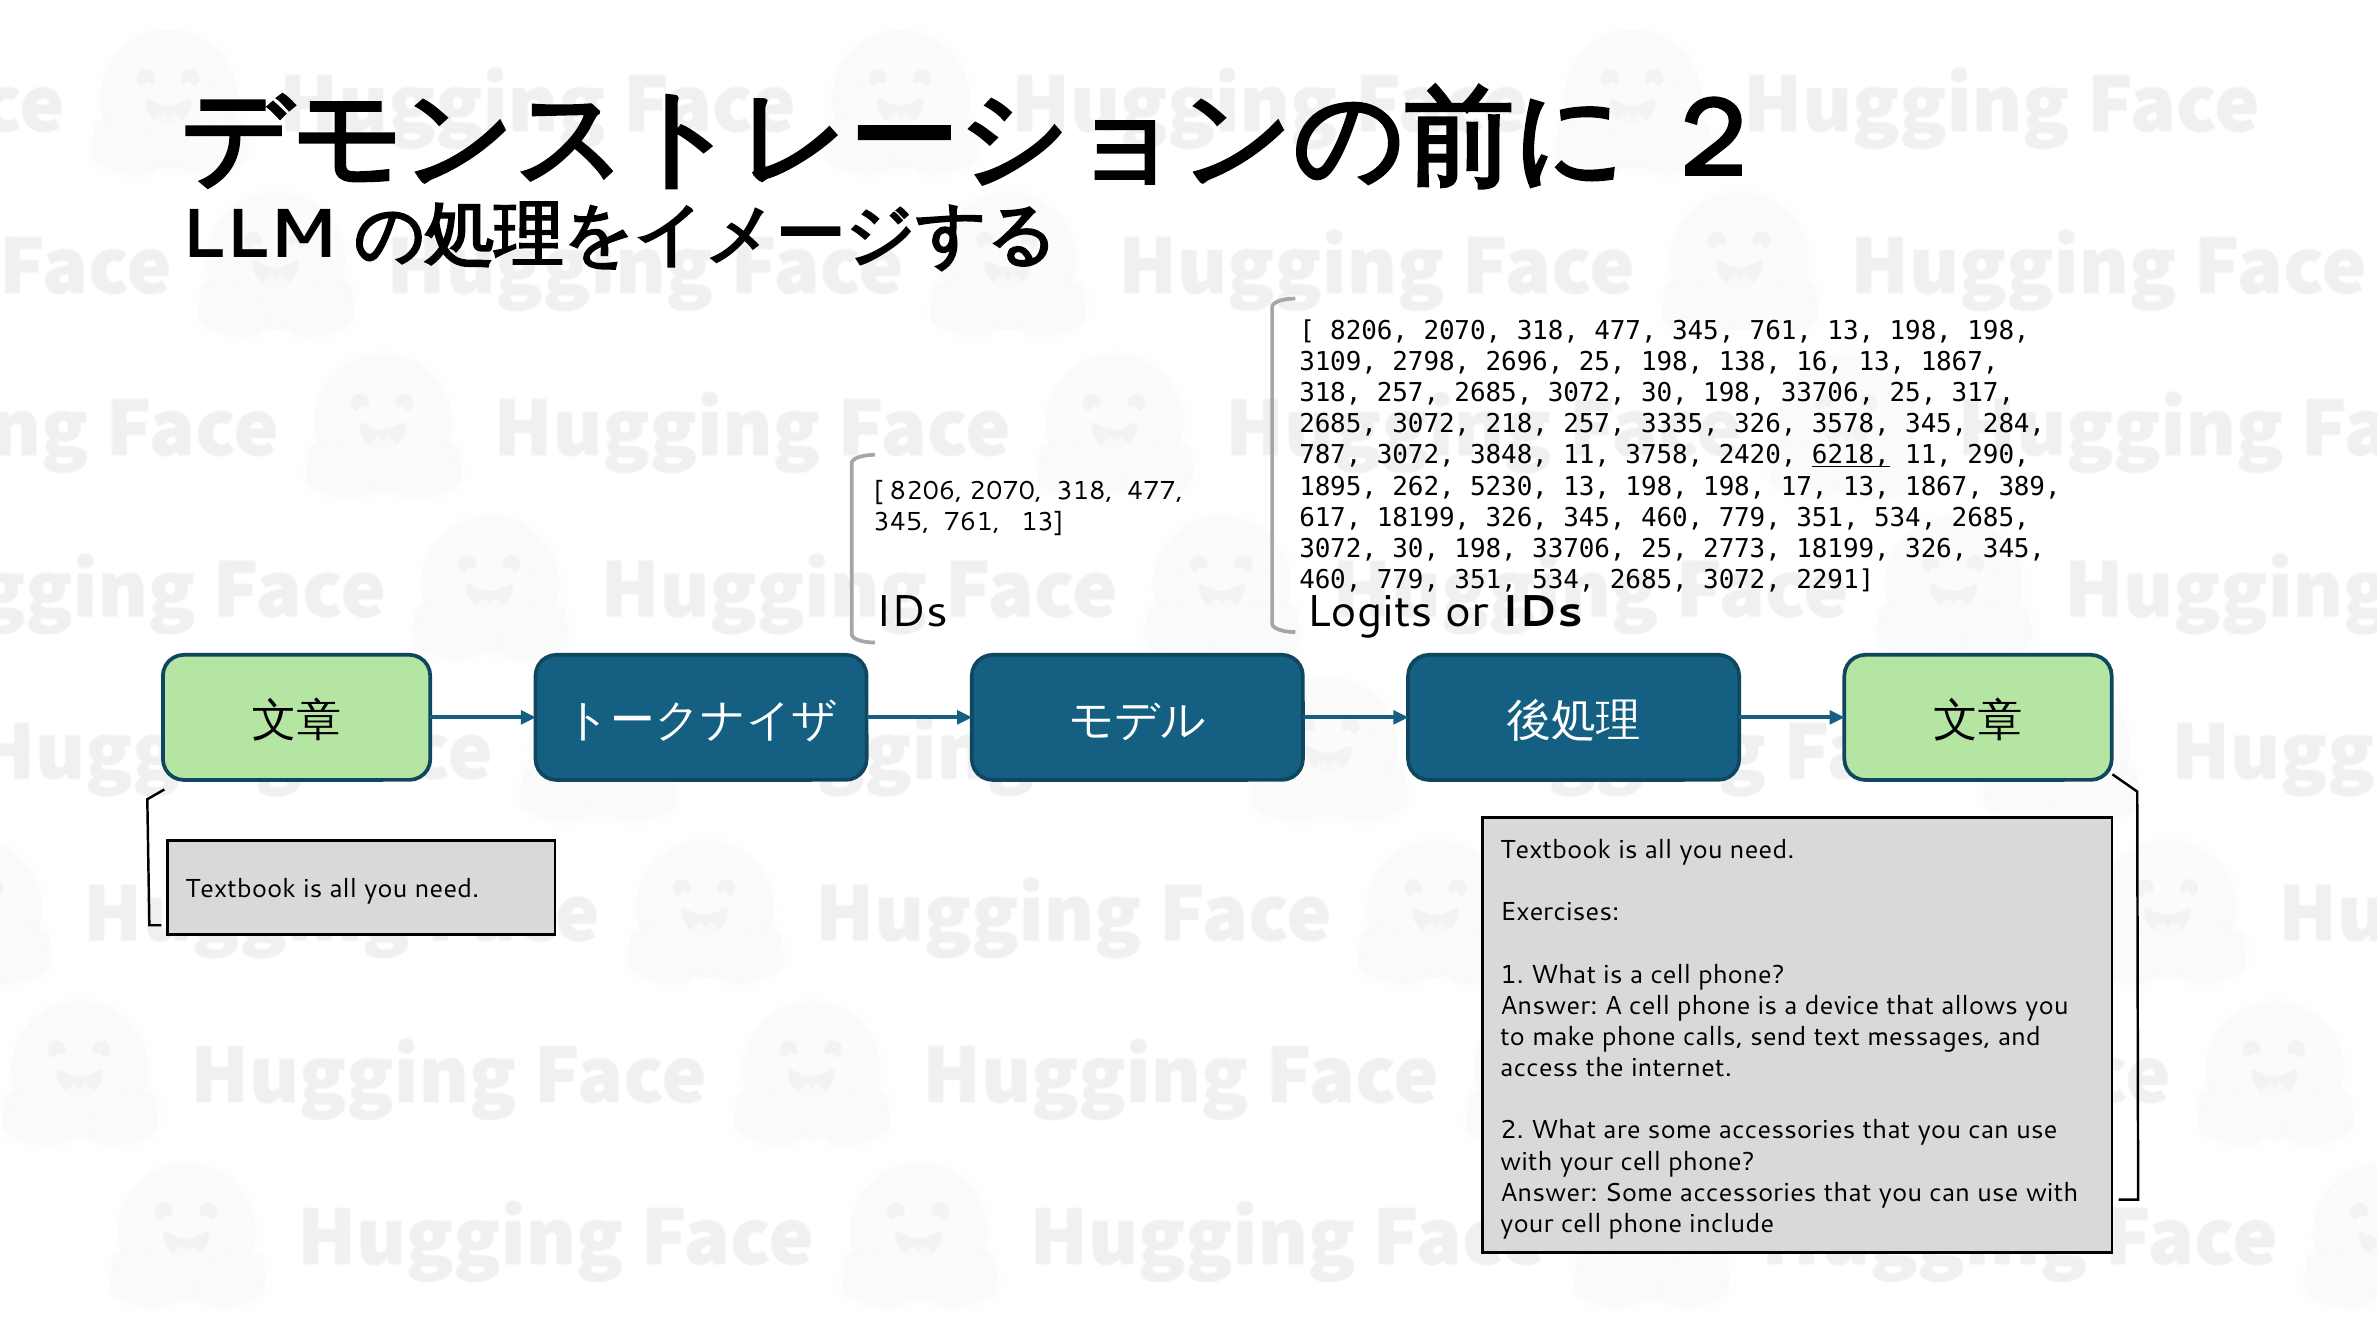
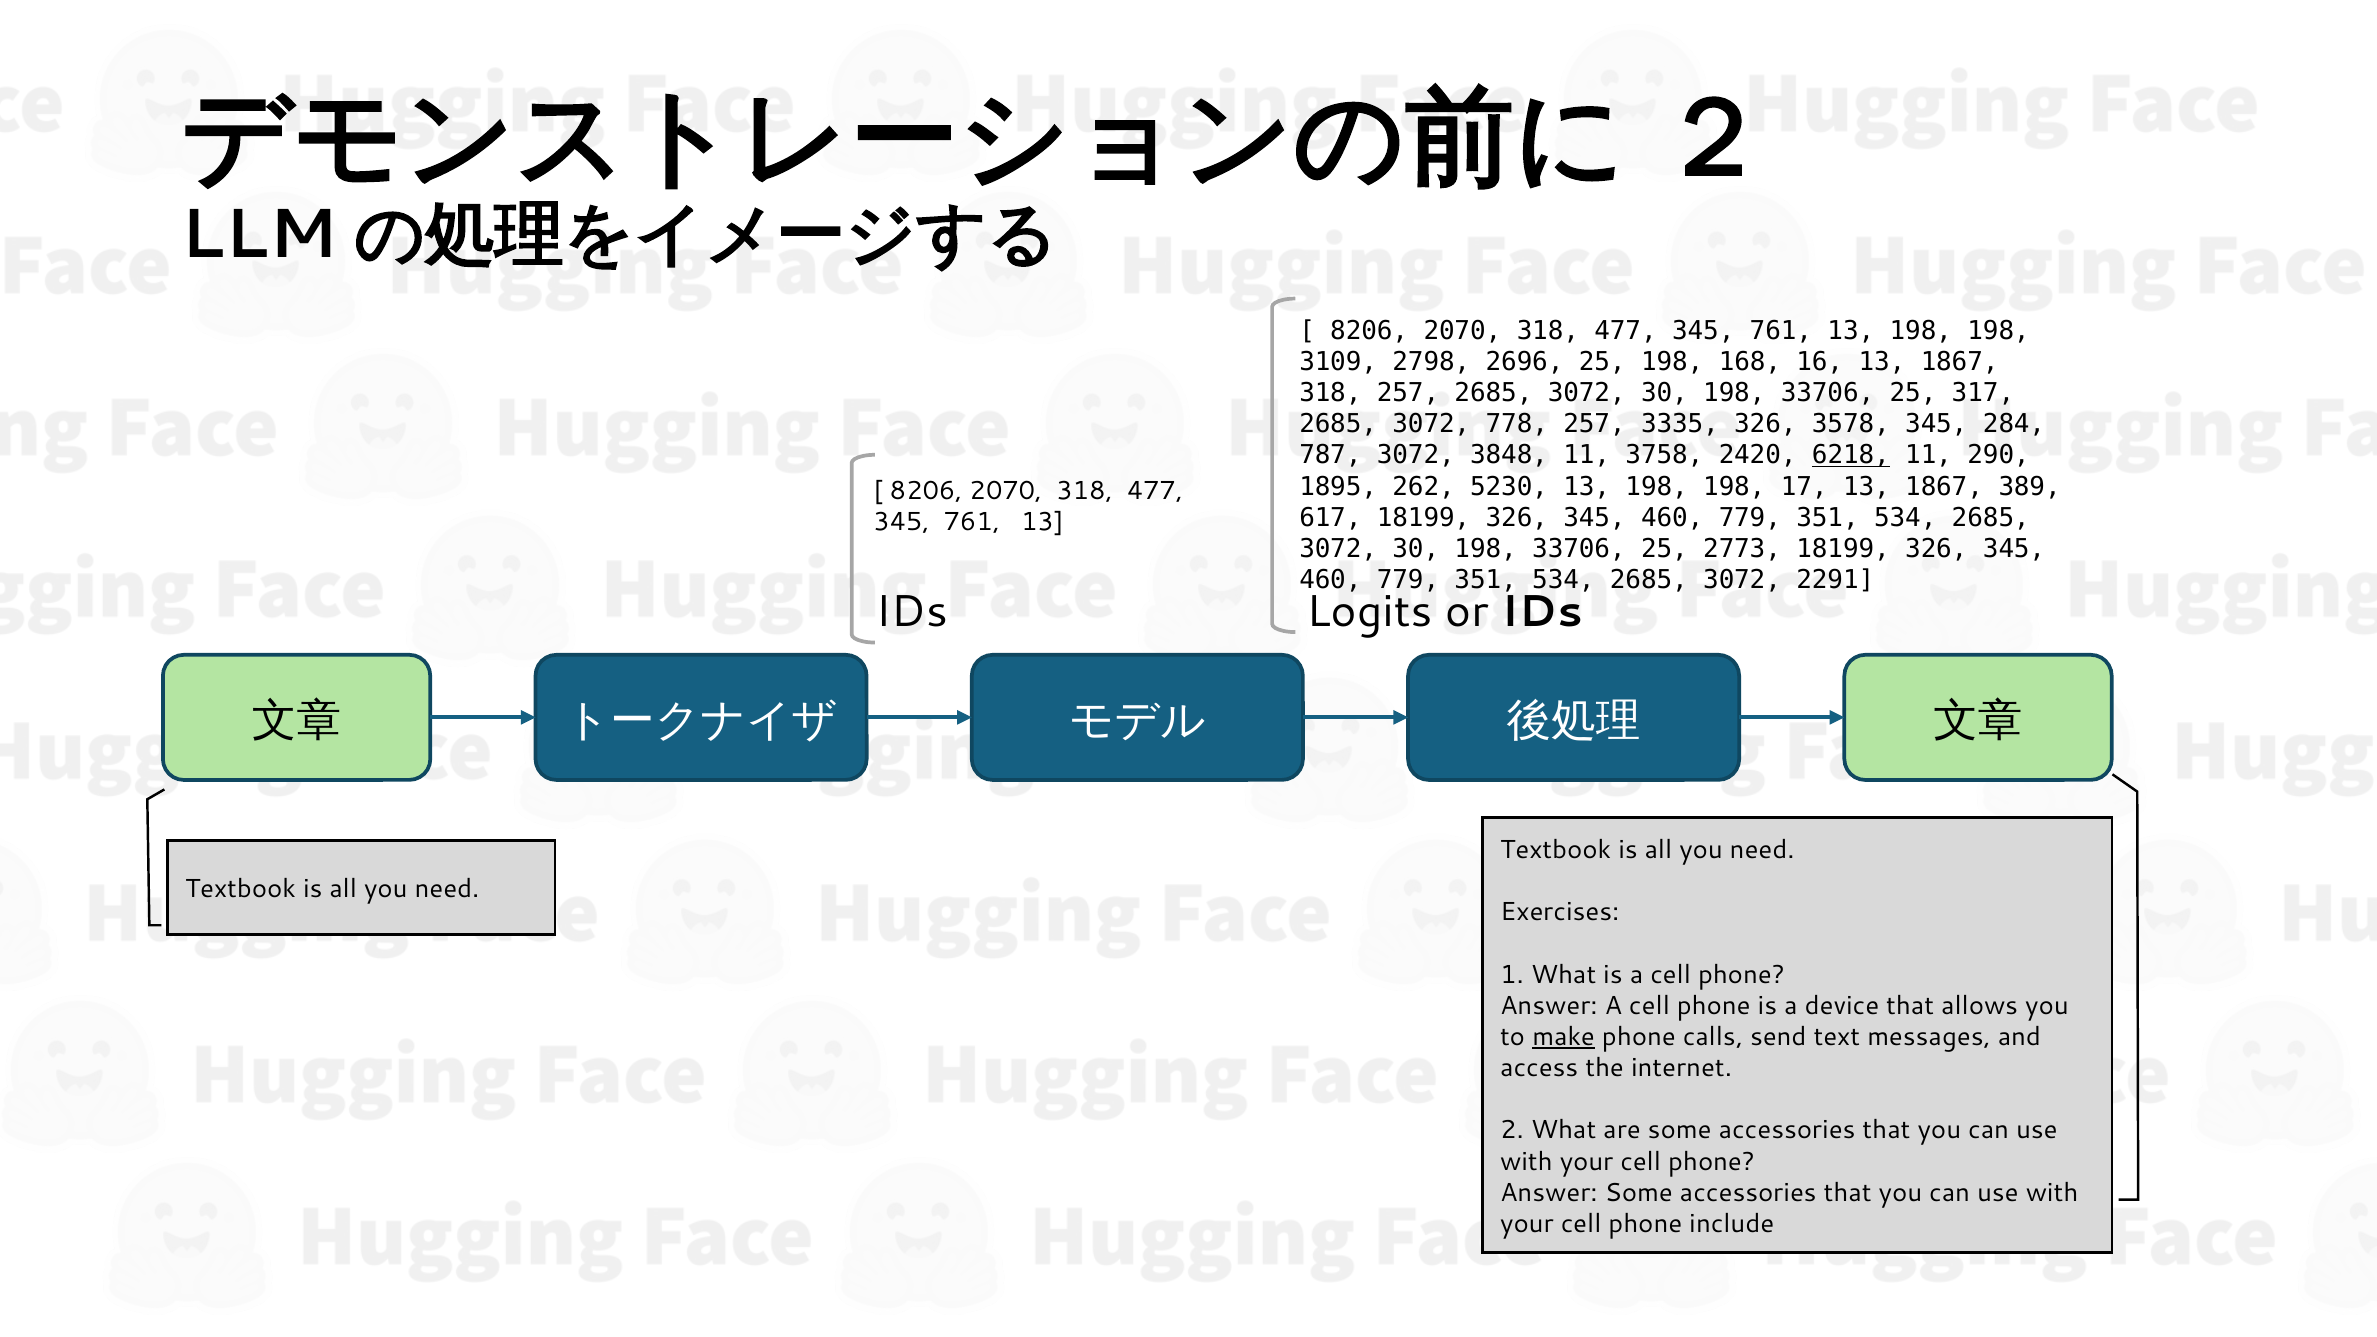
138: 138 -> 168
218: 218 -> 778
make underline: none -> present
